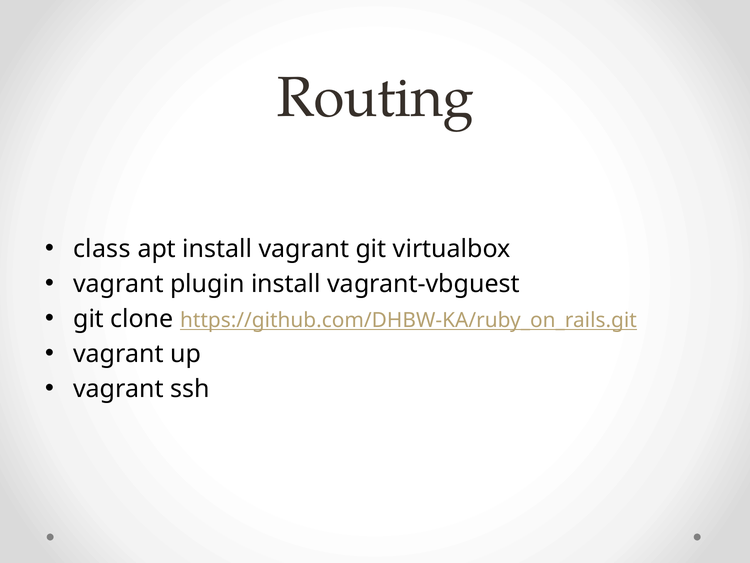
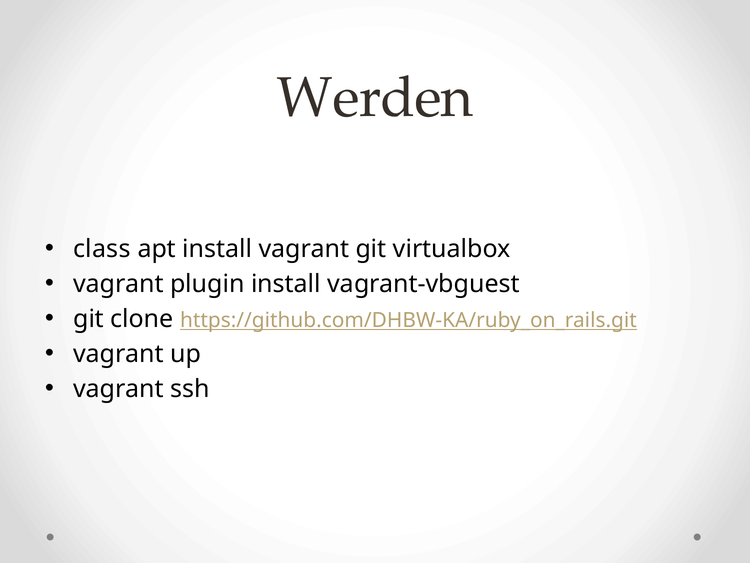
Routing: Routing -> Werden
